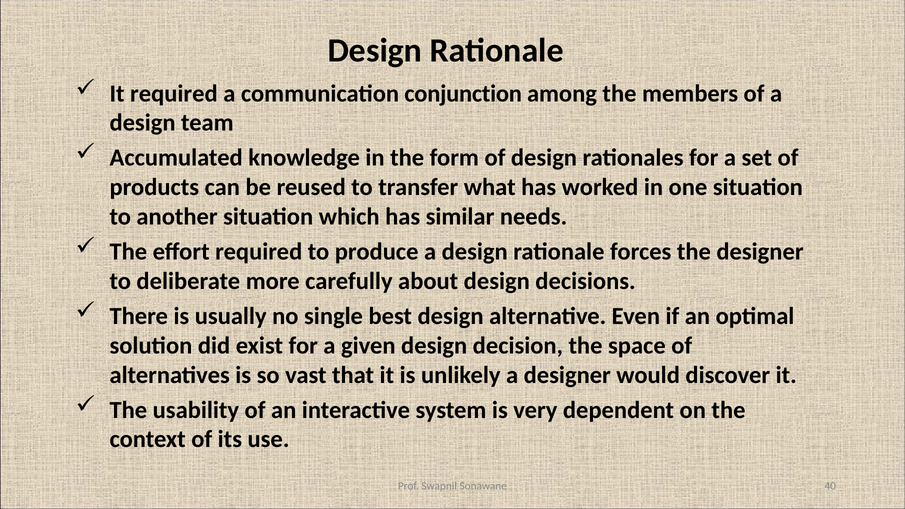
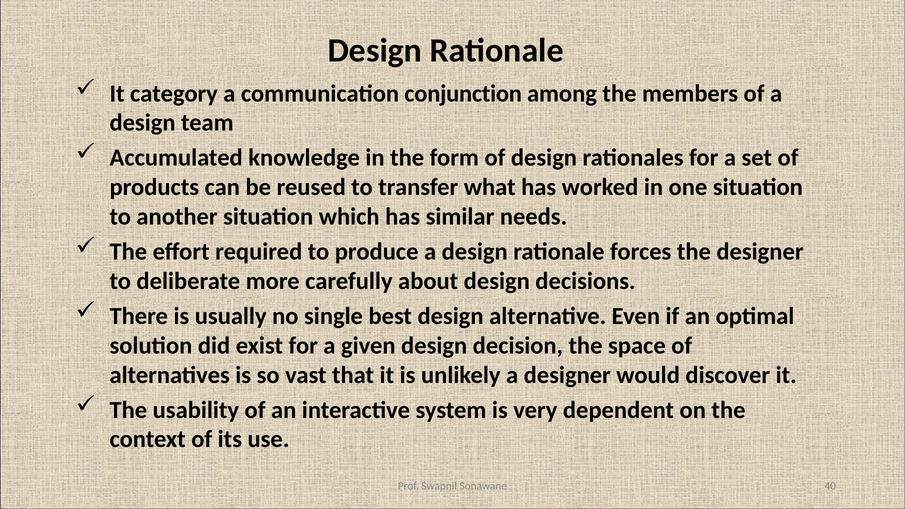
It required: required -> category
